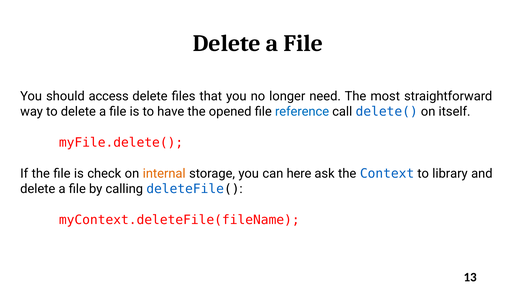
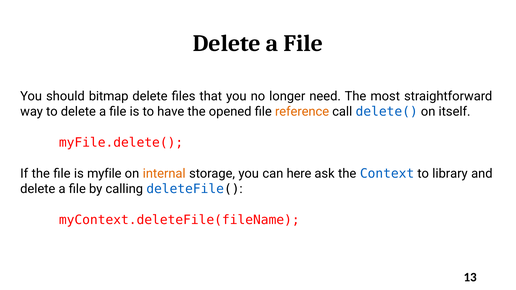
access: access -> bitmap
reference colour: blue -> orange
check: check -> myfile
